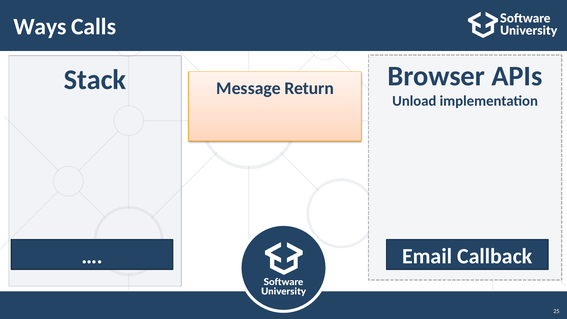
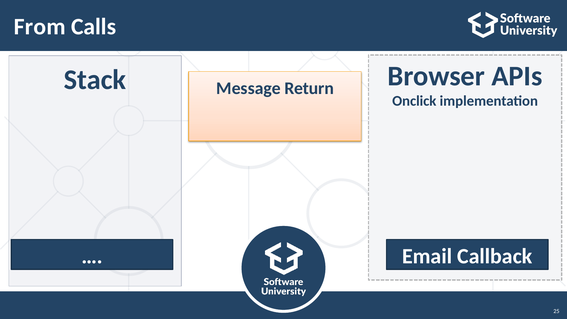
Ways: Ways -> From
Unload: Unload -> Onclick
